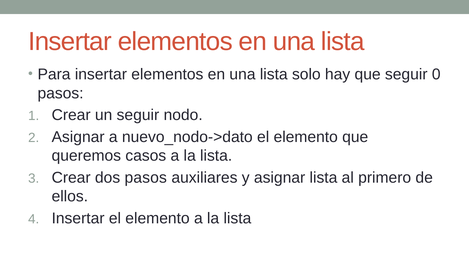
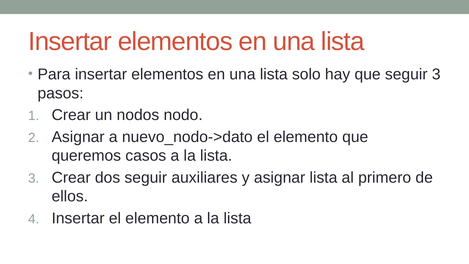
seguir 0: 0 -> 3
un seguir: seguir -> nodos
dos pasos: pasos -> seguir
